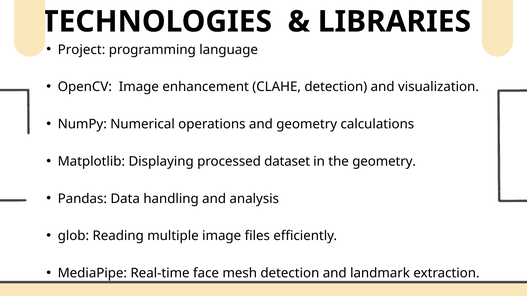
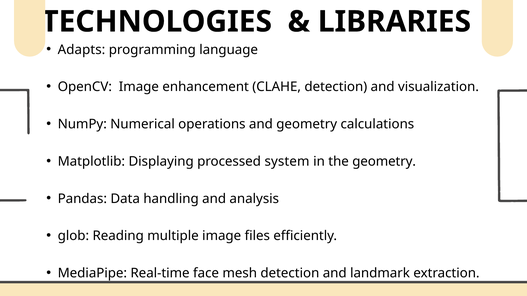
Project: Project -> Adapts
dataset: dataset -> system
